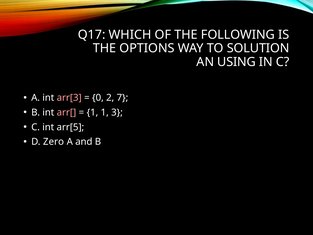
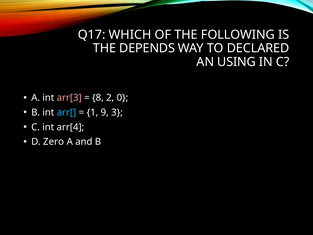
OPTIONS: OPTIONS -> DEPENDS
SOLUTION: SOLUTION -> DECLARED
0: 0 -> 8
7: 7 -> 0
arr[ colour: pink -> light blue
1 1: 1 -> 9
arr[5: arr[5 -> arr[4
